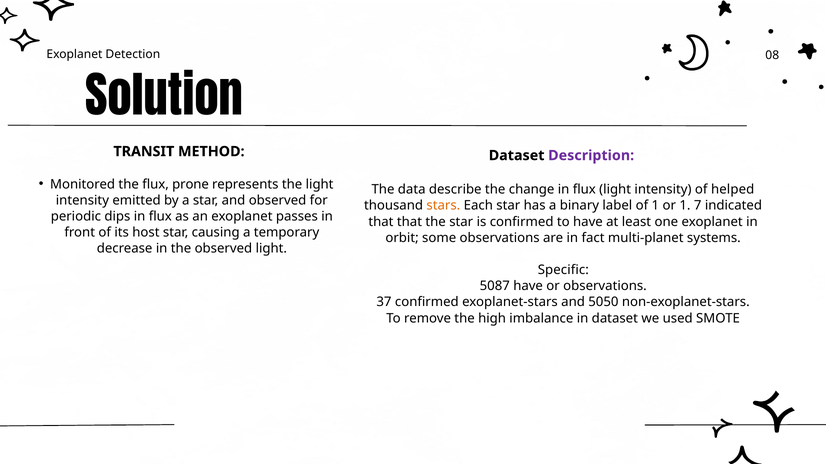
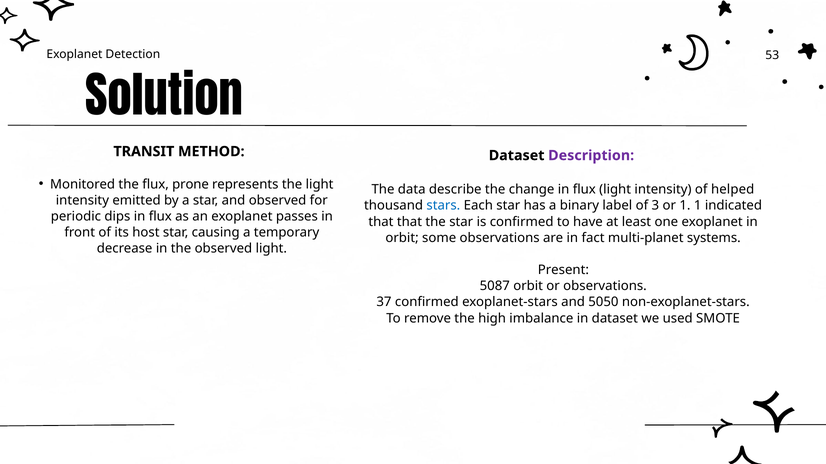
08: 08 -> 53
stars colour: orange -> blue
of 1: 1 -> 3
1 7: 7 -> 1
Specific: Specific -> Present
5087 have: have -> orbit
